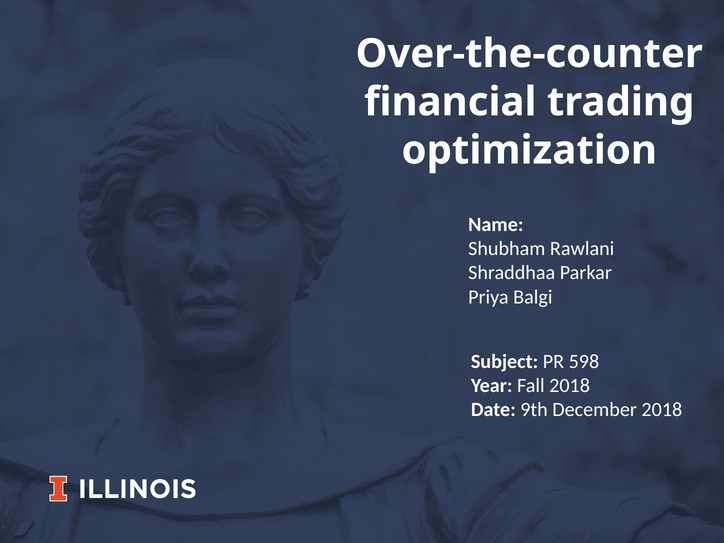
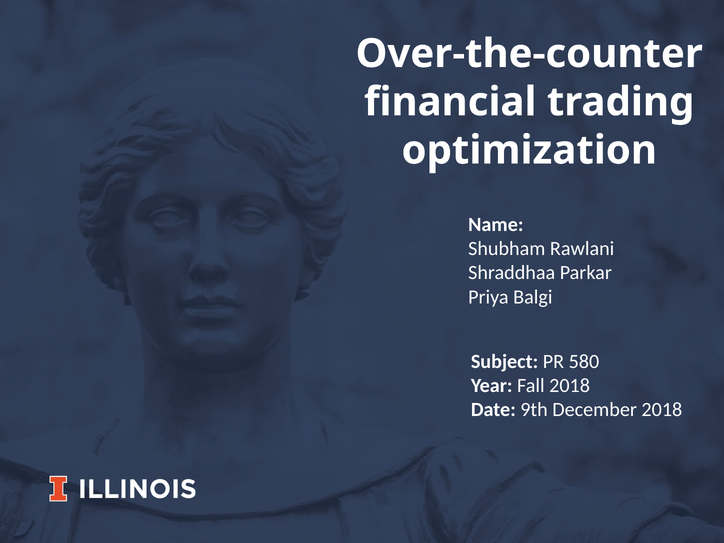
598: 598 -> 580
